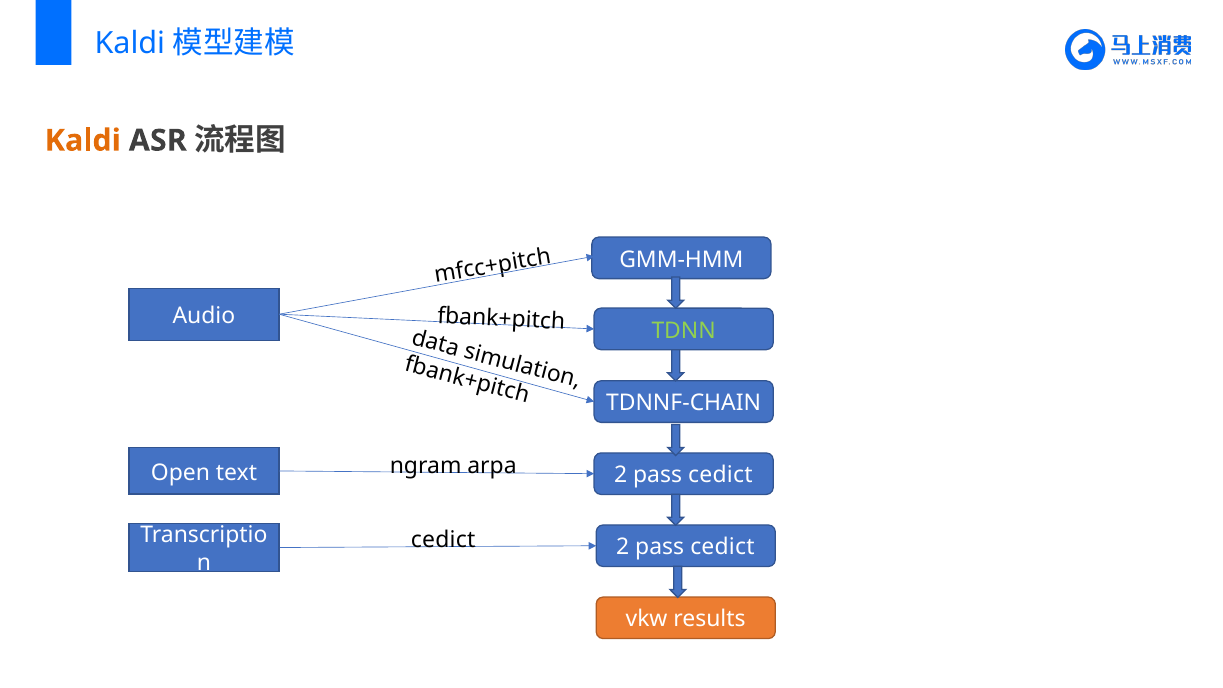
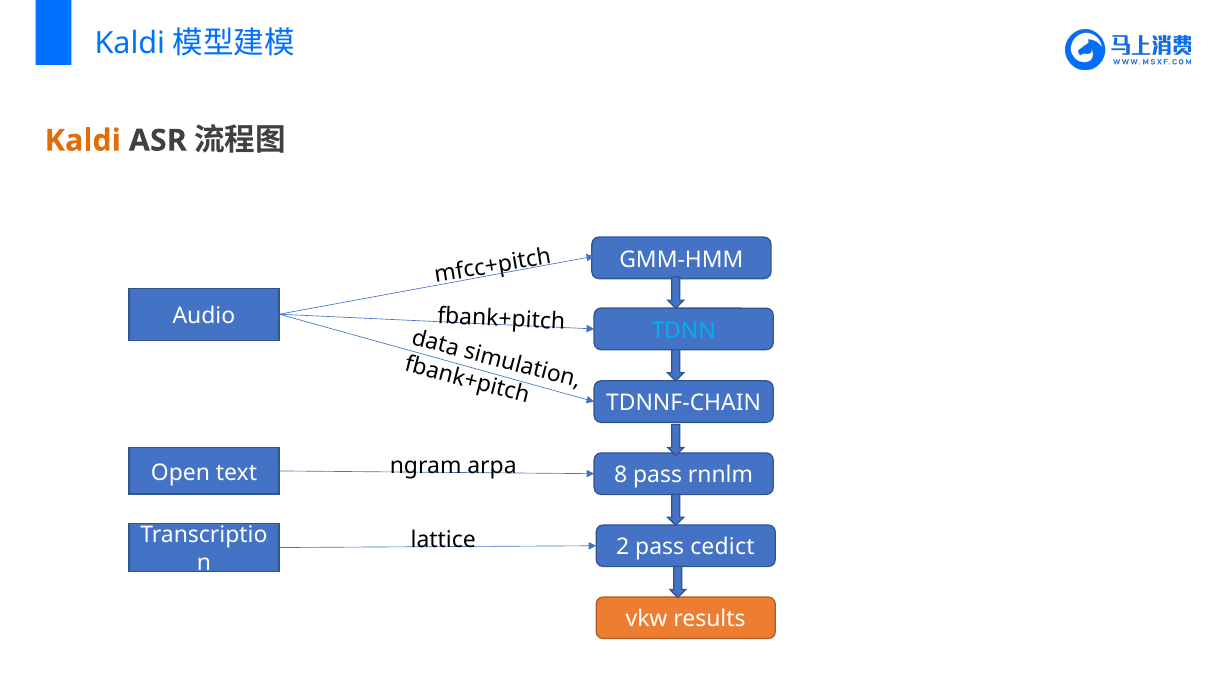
TDNN colour: light green -> light blue
text 2: 2 -> 8
cedict at (720, 475): cedict -> rnnlm
cedict at (443, 540): cedict -> lattice
